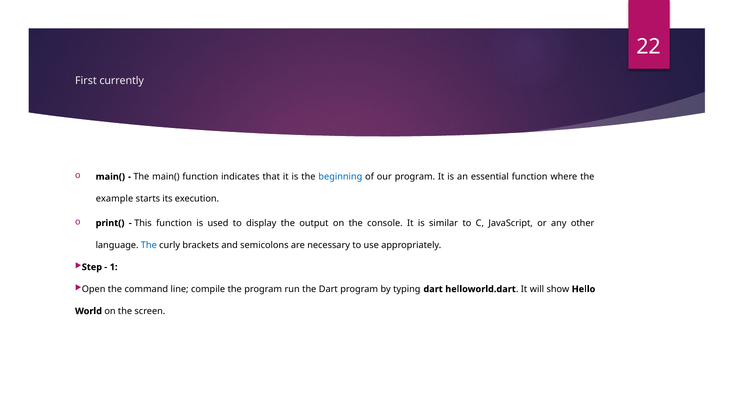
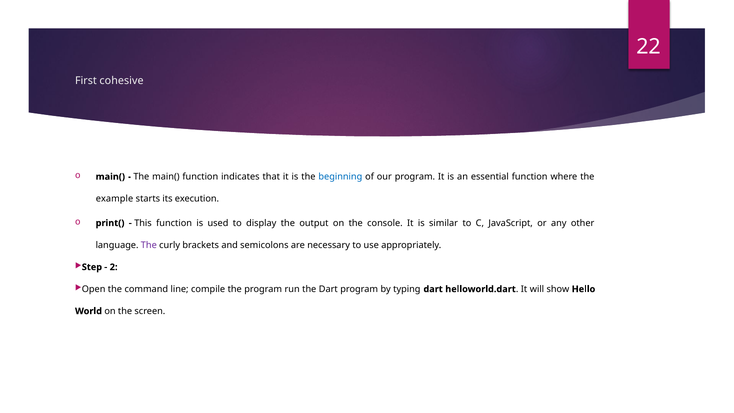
currently: currently -> cohesive
The at (149, 245) colour: blue -> purple
1: 1 -> 2
